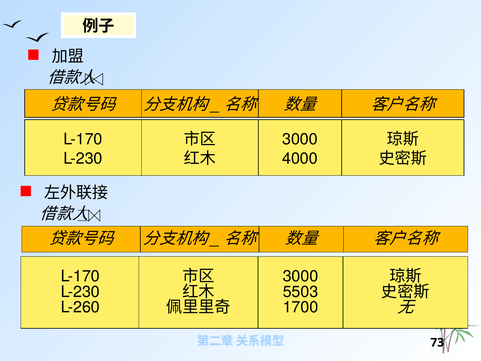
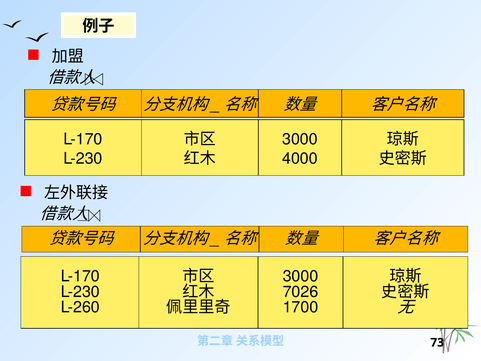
5503: 5503 -> 7026
